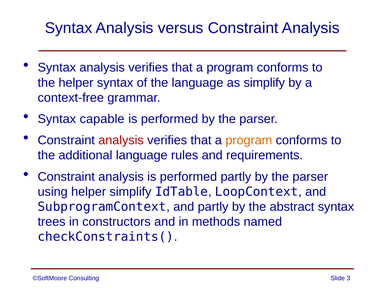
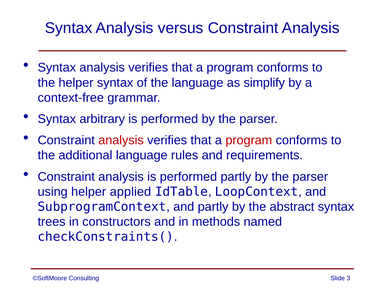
capable: capable -> arbitrary
program at (249, 141) colour: orange -> red
helper simplify: simplify -> applied
